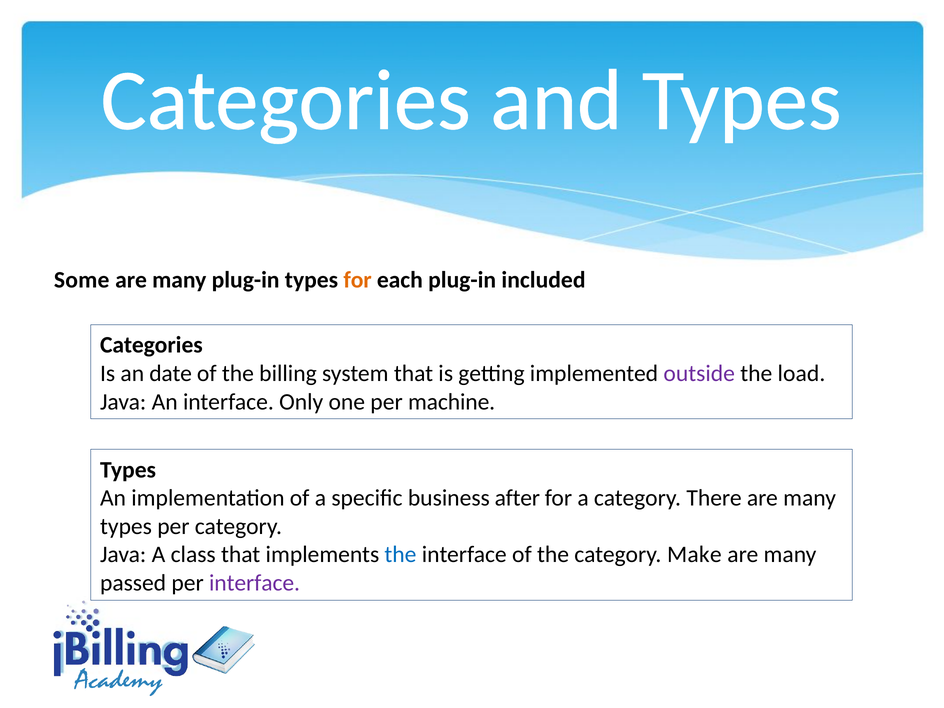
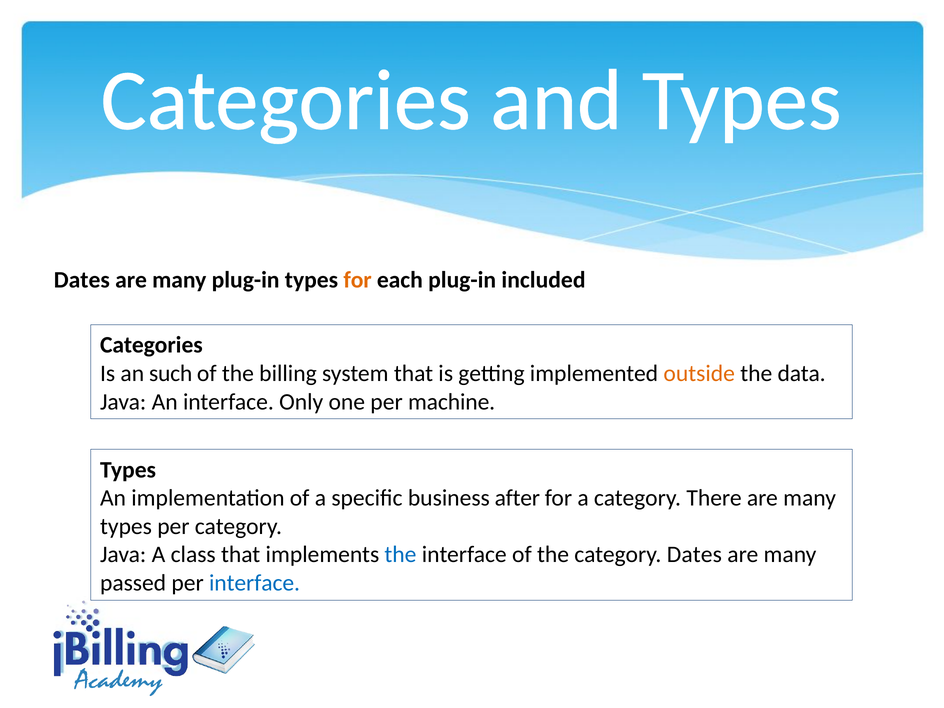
Some at (82, 280): Some -> Dates
date: date -> such
outside colour: purple -> orange
load: load -> data
category Make: Make -> Dates
interface at (255, 583) colour: purple -> blue
